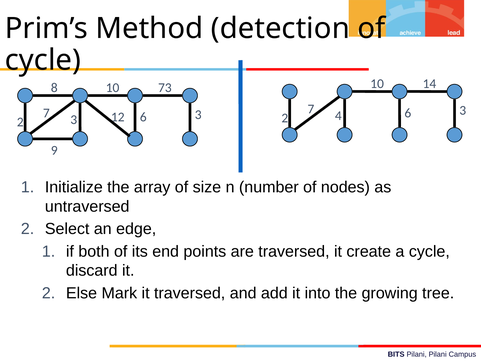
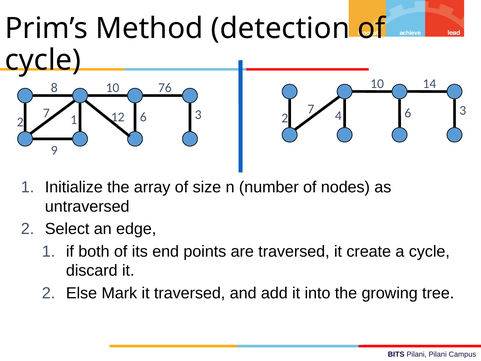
73: 73 -> 76
2 3: 3 -> 1
